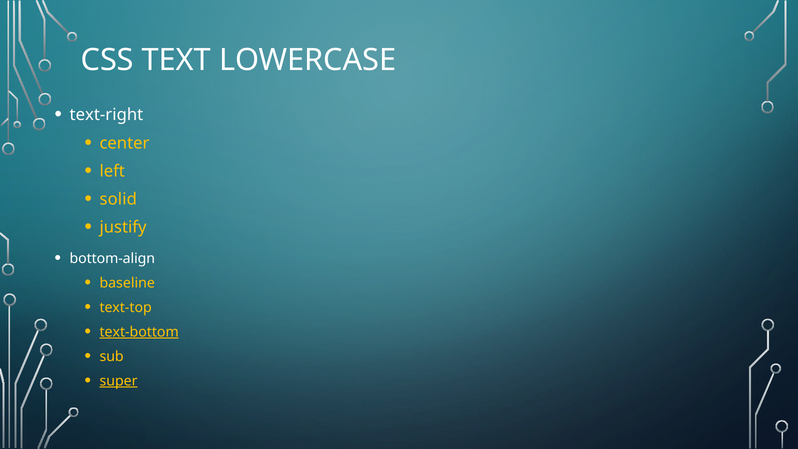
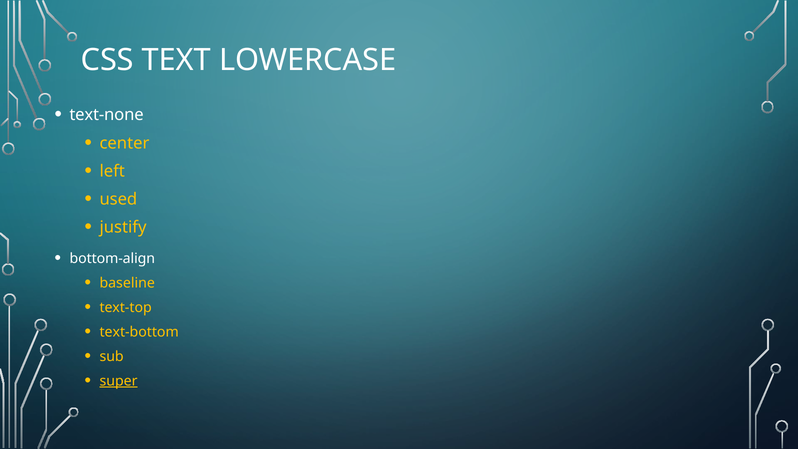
text-right: text-right -> text-none
solid: solid -> used
text-bottom underline: present -> none
